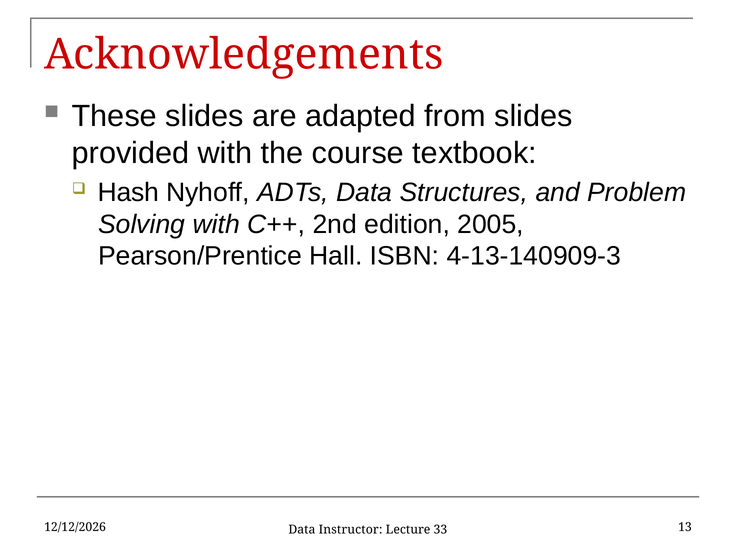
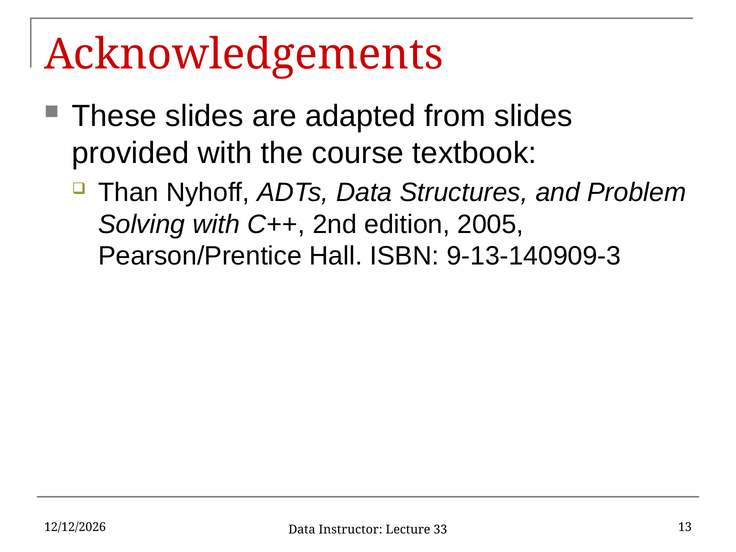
Hash: Hash -> Than
4-13-140909-3: 4-13-140909-3 -> 9-13-140909-3
